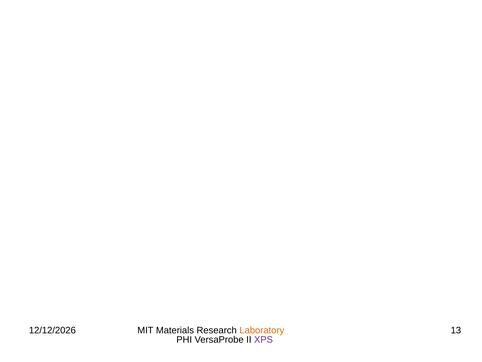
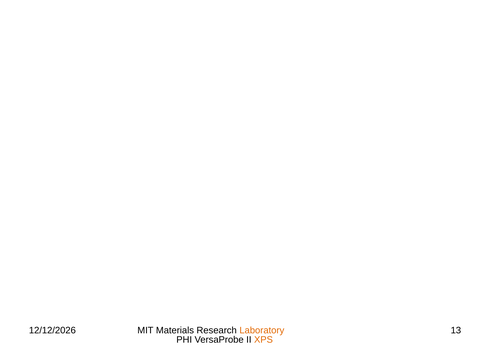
XPS colour: purple -> orange
